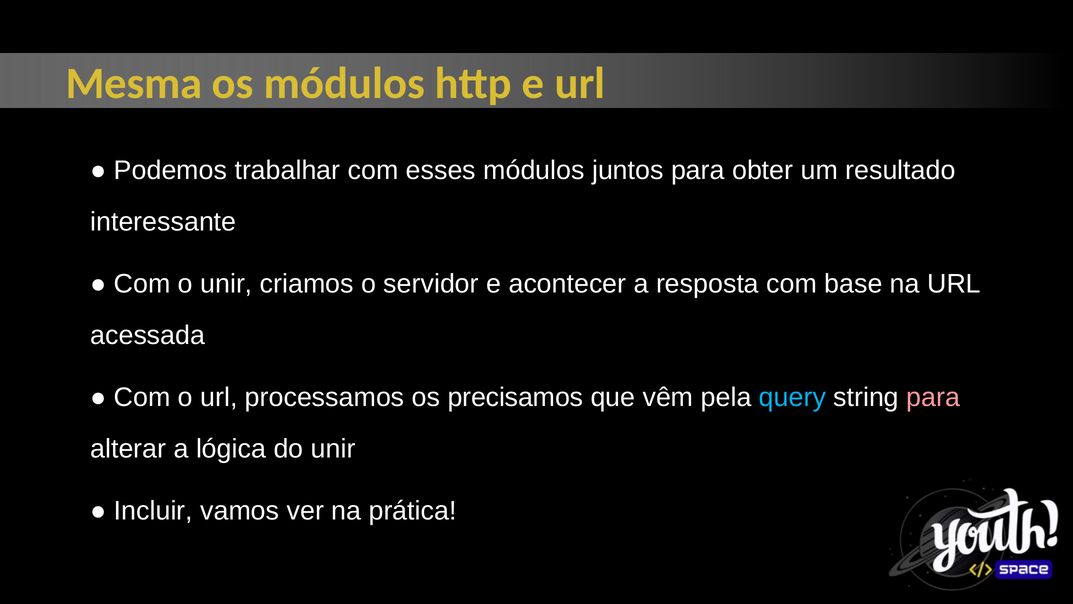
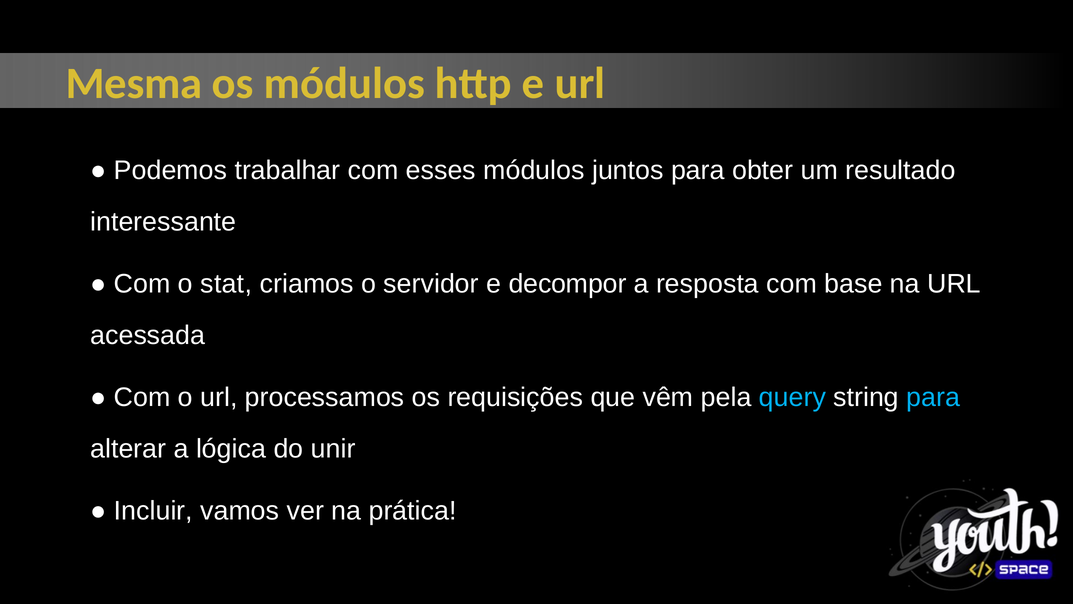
o unir: unir -> stat
acontecer: acontecer -> decompor
precisamos: precisamos -> requisições
para at (933, 397) colour: pink -> light blue
